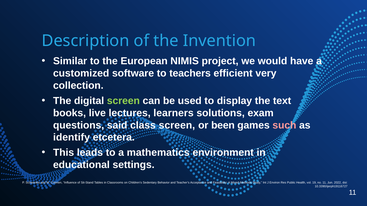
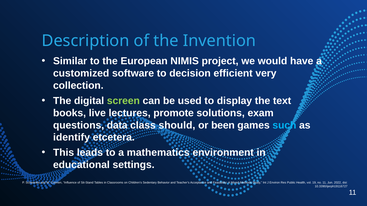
teachers: teachers -> decision
learners: learners -> promote
said: said -> data
class screen: screen -> should
such colour: pink -> light blue
